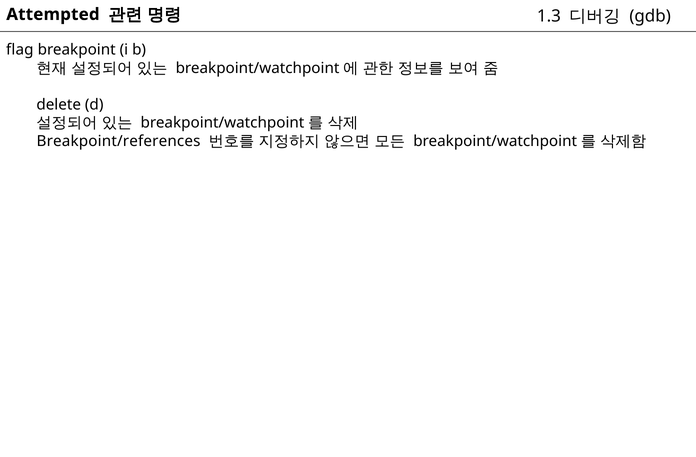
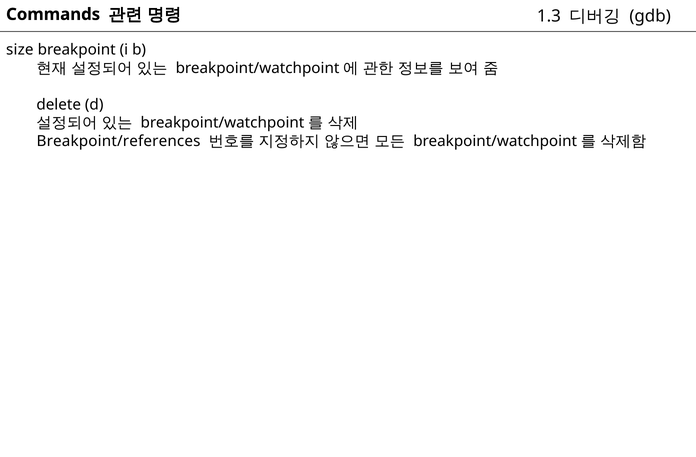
Attempted: Attempted -> Commands
flag: flag -> size
